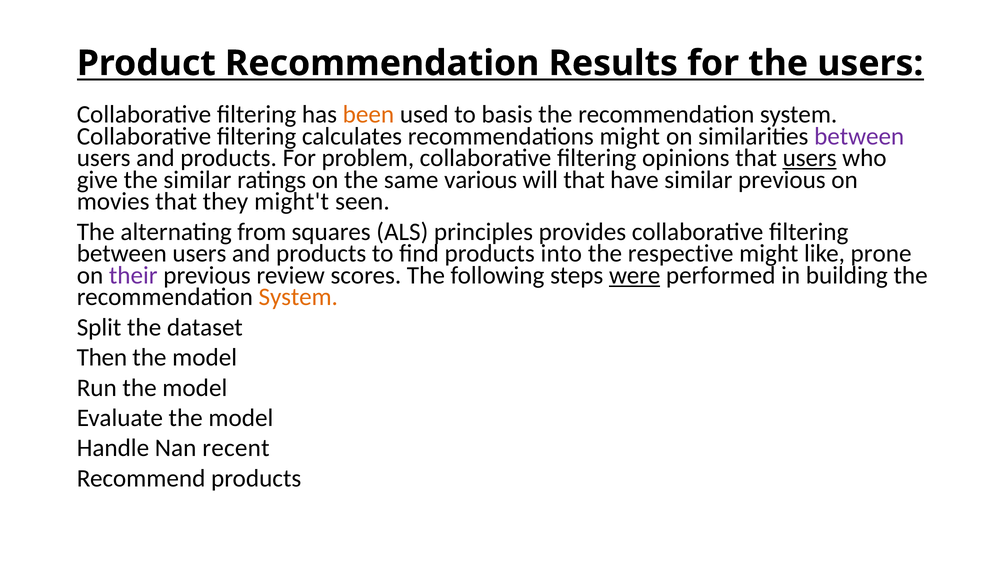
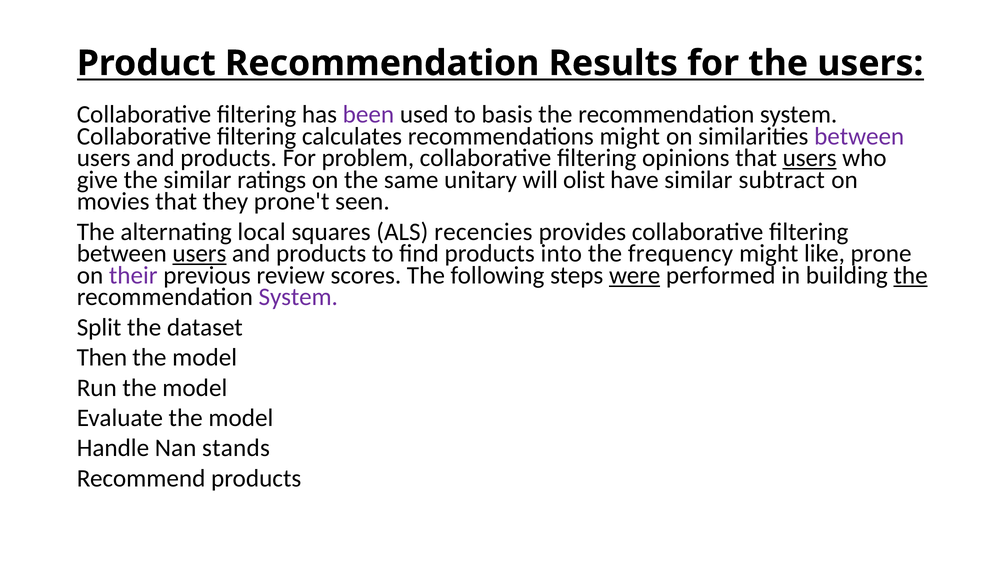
been colour: orange -> purple
various: various -> unitary
will that: that -> olist
similar previous: previous -> subtract
might't: might't -> prone't
from: from -> local
principles: principles -> recencies
users at (199, 253) underline: none -> present
respective: respective -> frequency
the at (911, 275) underline: none -> present
System at (298, 297) colour: orange -> purple
recent: recent -> stands
